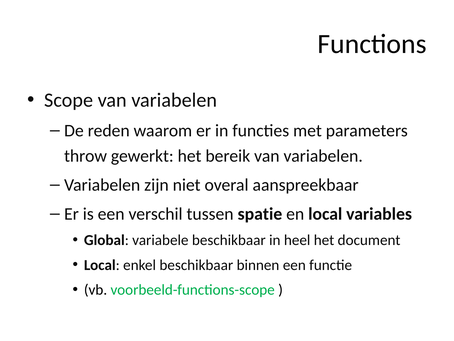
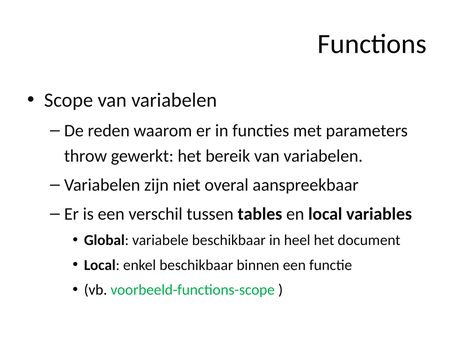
spatie: spatie -> tables
